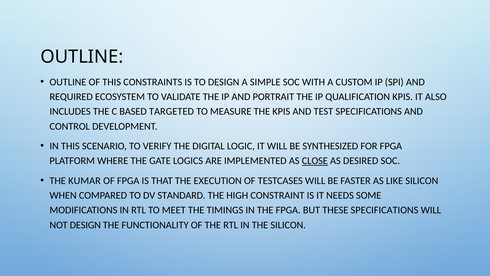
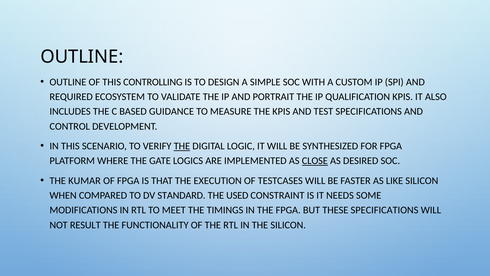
CONSTRAINTS: CONSTRAINTS -> CONTROLLING
TARGETED: TARGETED -> GUIDANCE
THE at (182, 146) underline: none -> present
HIGH: HIGH -> USED
NOT DESIGN: DESIGN -> RESULT
